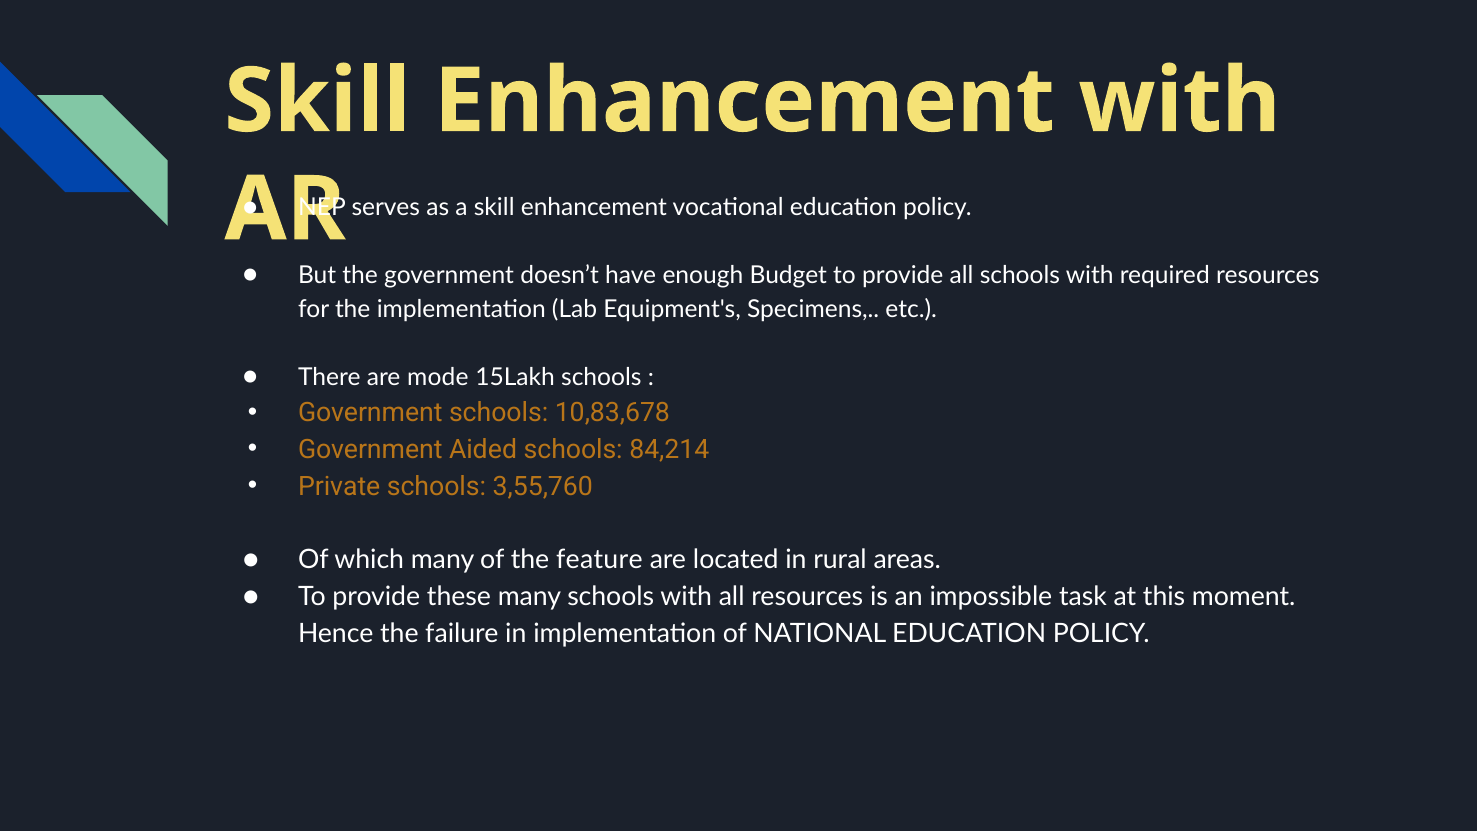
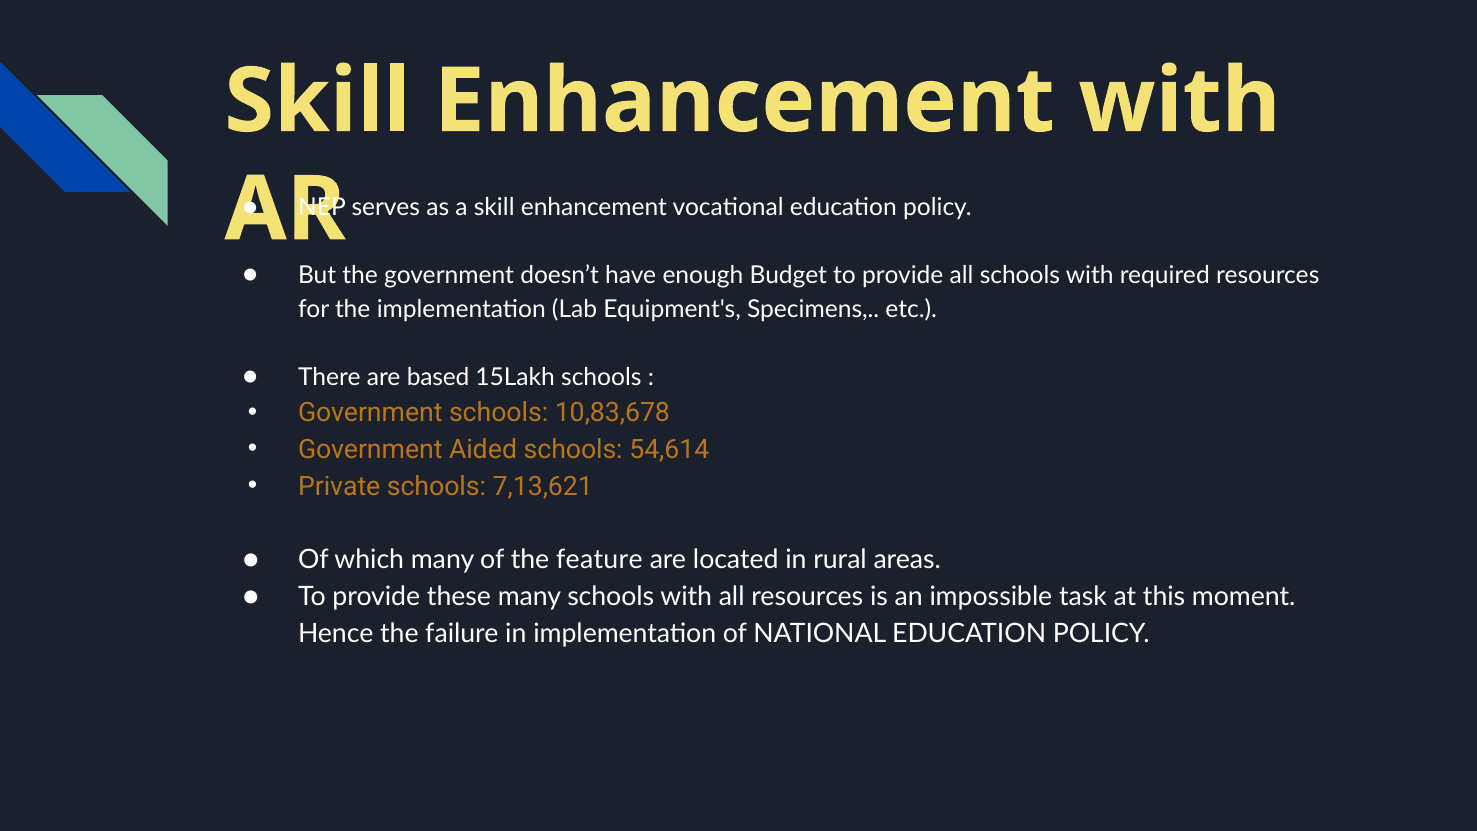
mode: mode -> based
84,214: 84,214 -> 54,614
3,55,760: 3,55,760 -> 7,13,621
